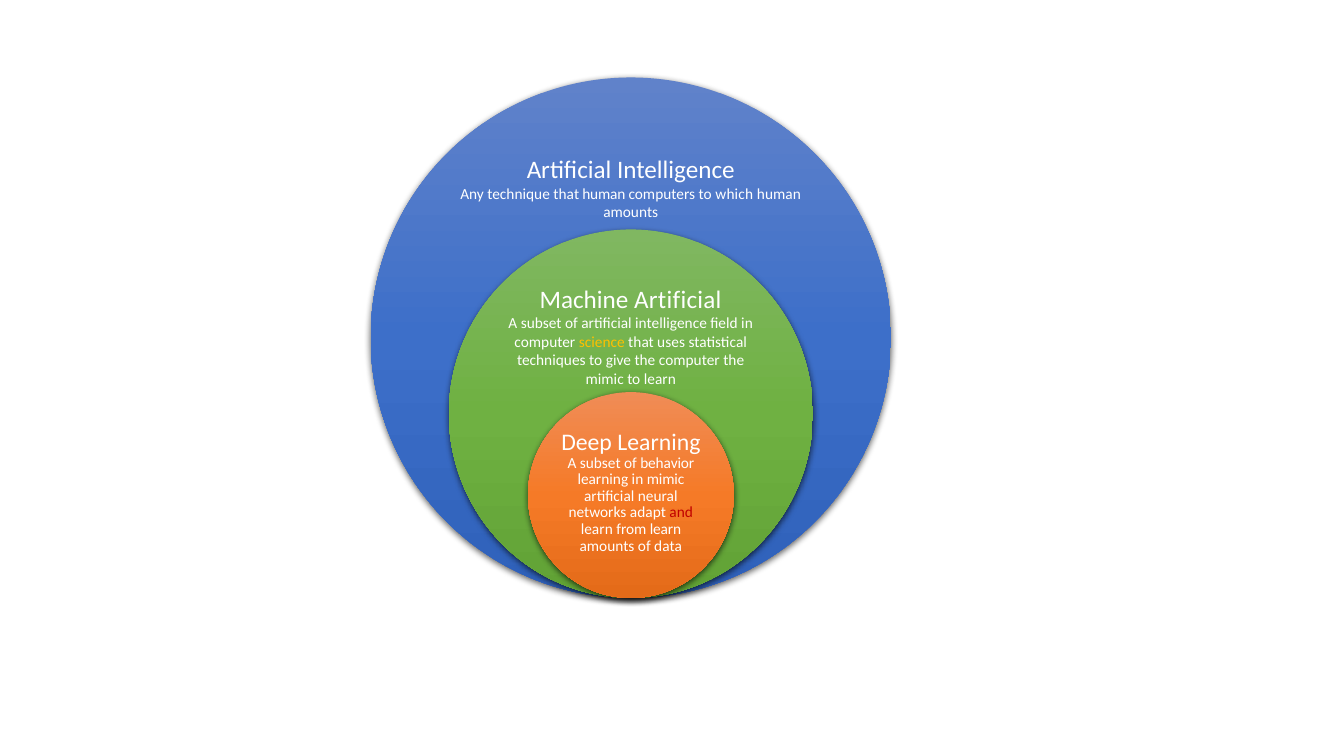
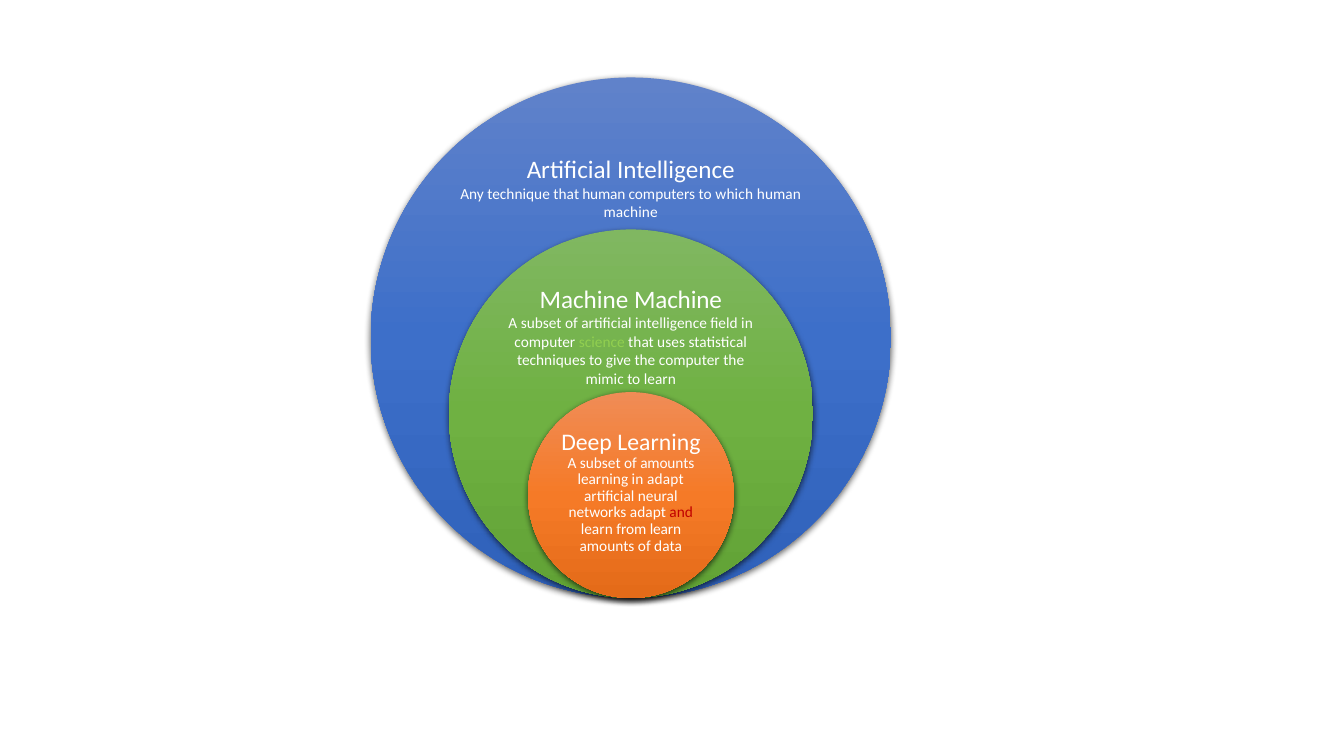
amounts at (631, 213): amounts -> machine
Artificial at (678, 300): Artificial -> Machine
science colour: yellow -> light green
of behavior: behavior -> amounts
in mimic: mimic -> adapt
